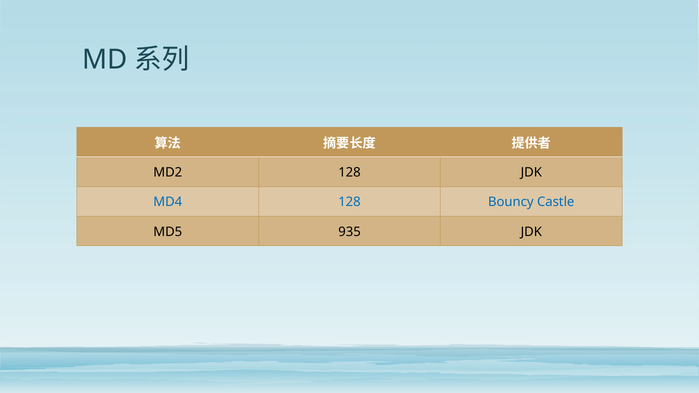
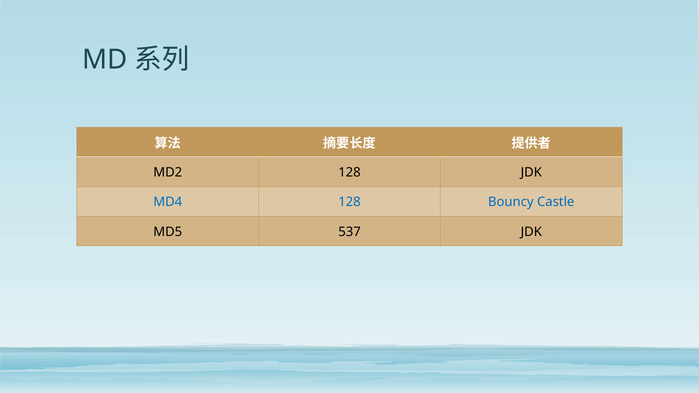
935: 935 -> 537
